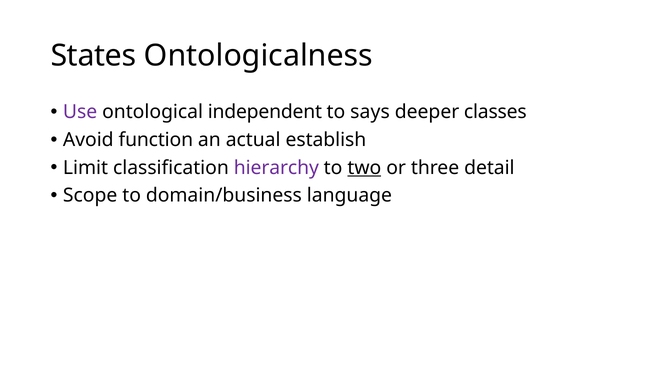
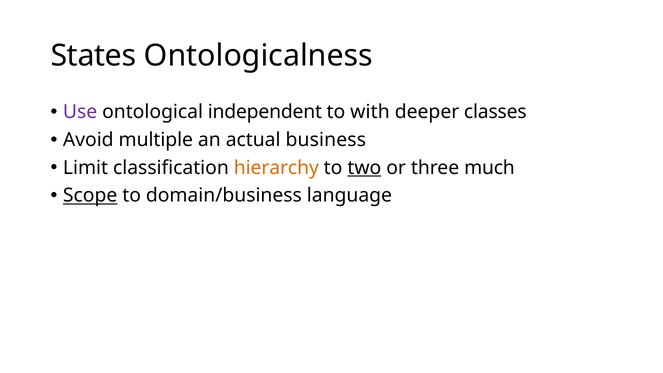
says: says -> with
function: function -> multiple
establish: establish -> business
hierarchy colour: purple -> orange
detail: detail -> much
Scope underline: none -> present
